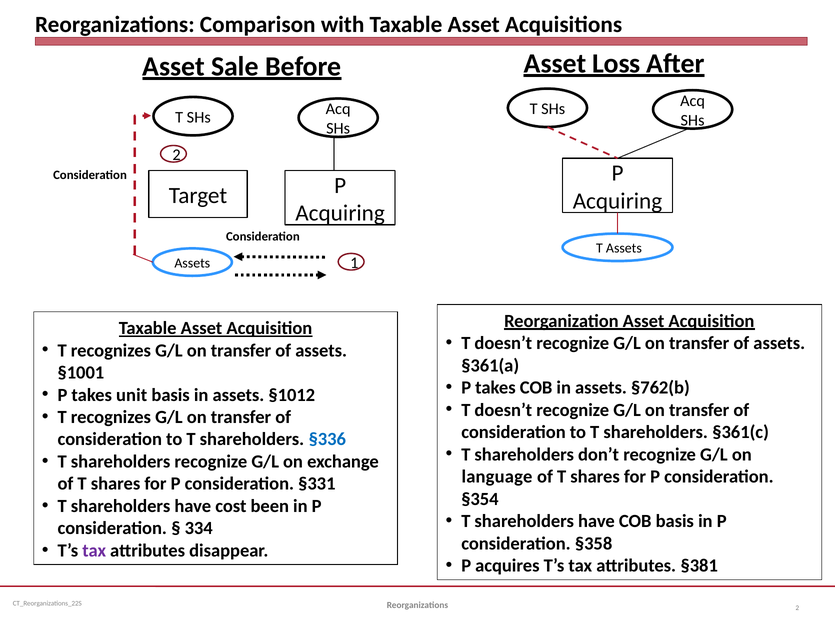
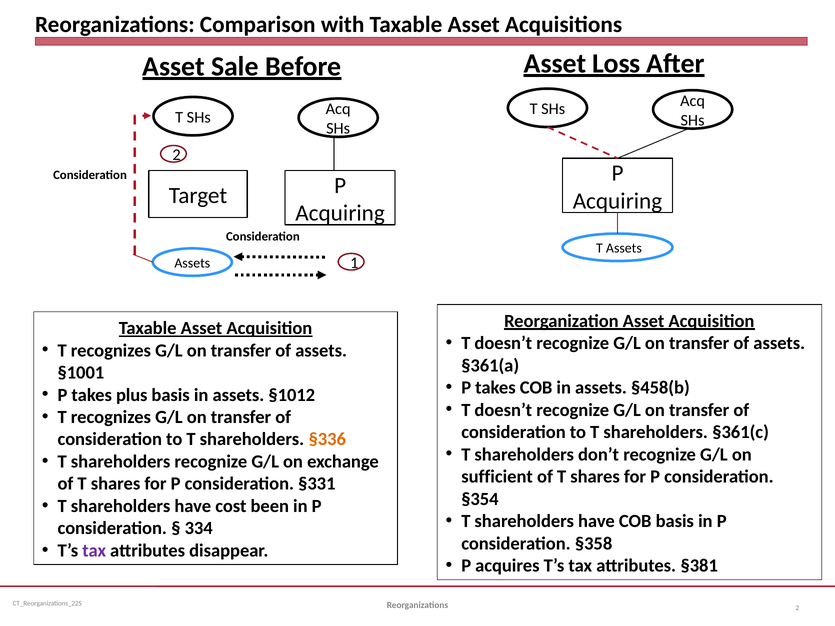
§762(b: §762(b -> §458(b
unit: unit -> plus
§336 colour: blue -> orange
language: language -> sufficient
